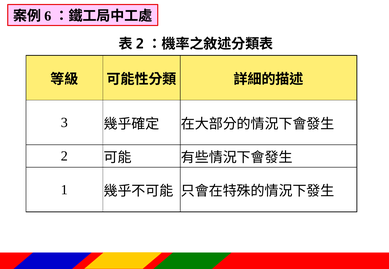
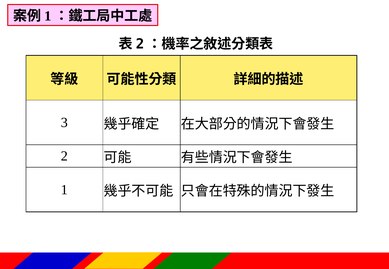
6 at (48, 16): 6 -> 1
